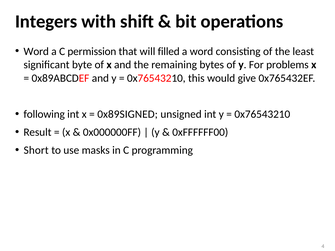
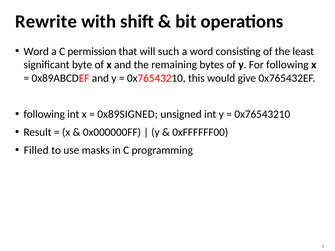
Integers: Integers -> Rewrite
filled: filled -> such
For problems: problems -> following
Short: Short -> Filled
